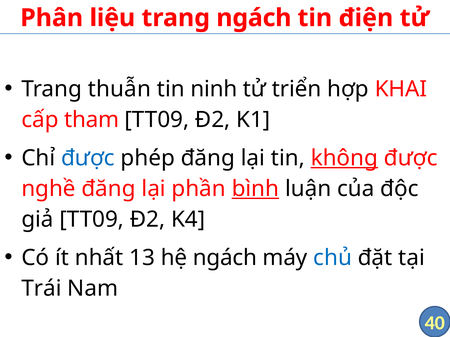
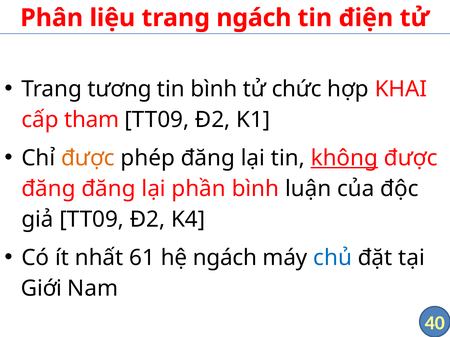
thuẫn: thuẫn -> tương
tin ninh: ninh -> bình
triển: triển -> chức
được at (88, 158) colour: blue -> orange
nghề at (49, 189): nghề -> đăng
bình at (255, 189) underline: present -> none
13: 13 -> 61
Trái: Trái -> Giới
